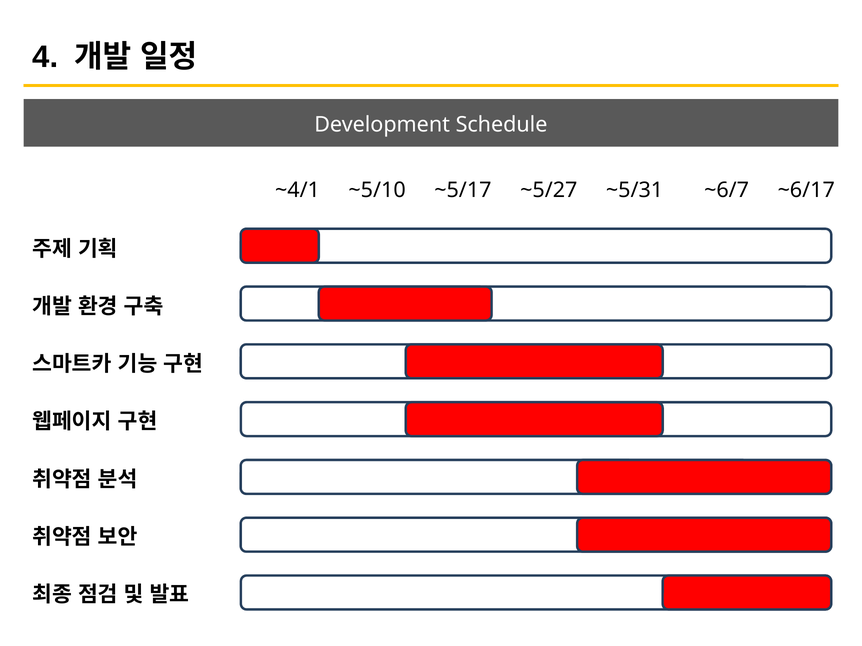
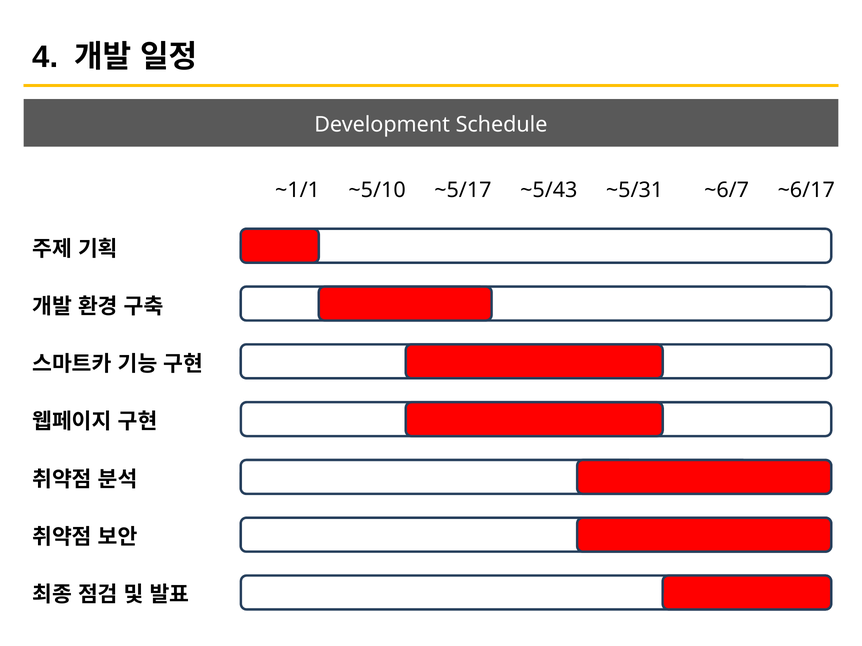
~4/1: ~4/1 -> ~1/1
~5/27: ~5/27 -> ~5/43
